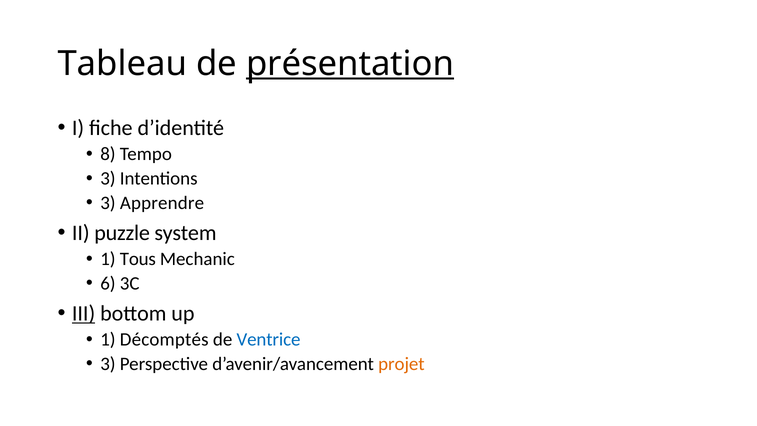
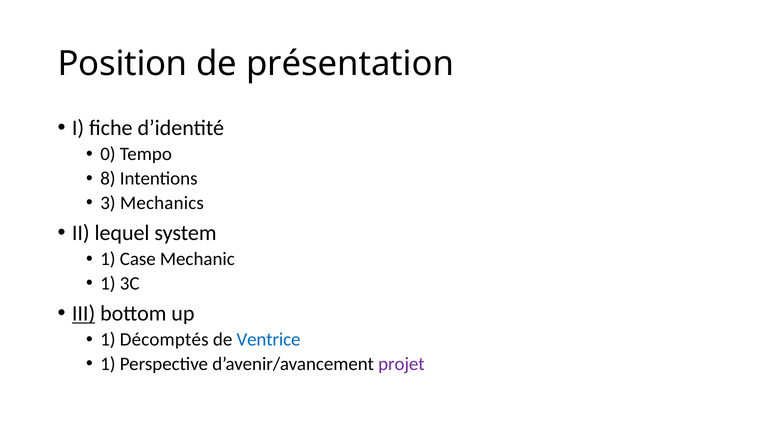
Tableau: Tableau -> Position
présentation underline: present -> none
8: 8 -> 0
3 at (108, 178): 3 -> 8
Apprendre: Apprendre -> Mechanics
puzzle: puzzle -> lequel
Tous: Tous -> Case
6 at (108, 283): 6 -> 1
3 at (108, 364): 3 -> 1
projet colour: orange -> purple
